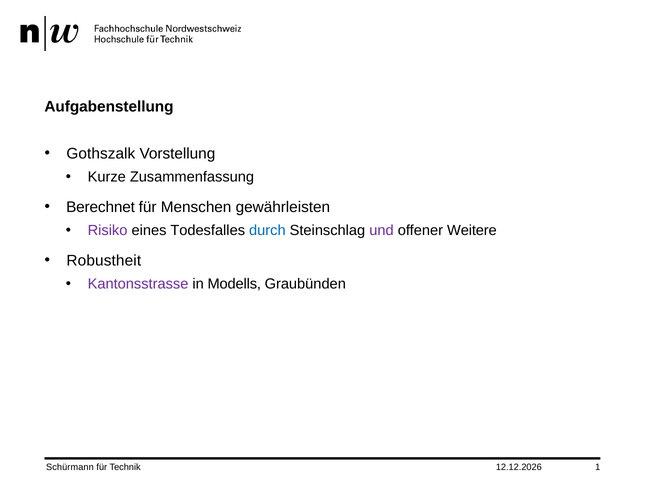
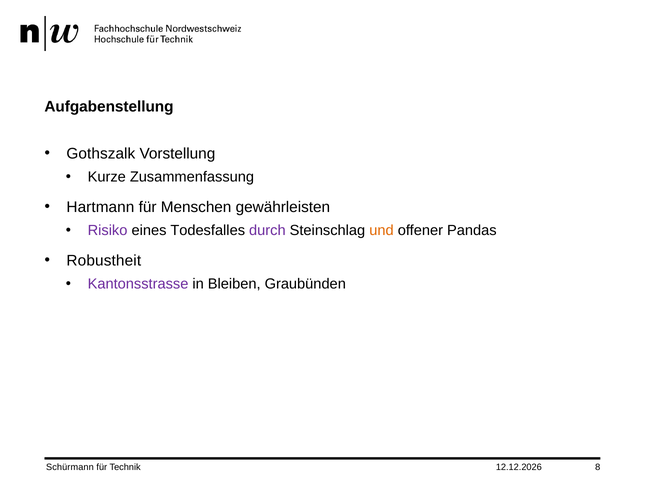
Berechnet: Berechnet -> Hartmann
durch colour: blue -> purple
und colour: purple -> orange
Weitere: Weitere -> Pandas
Modells: Modells -> Bleiben
1: 1 -> 8
